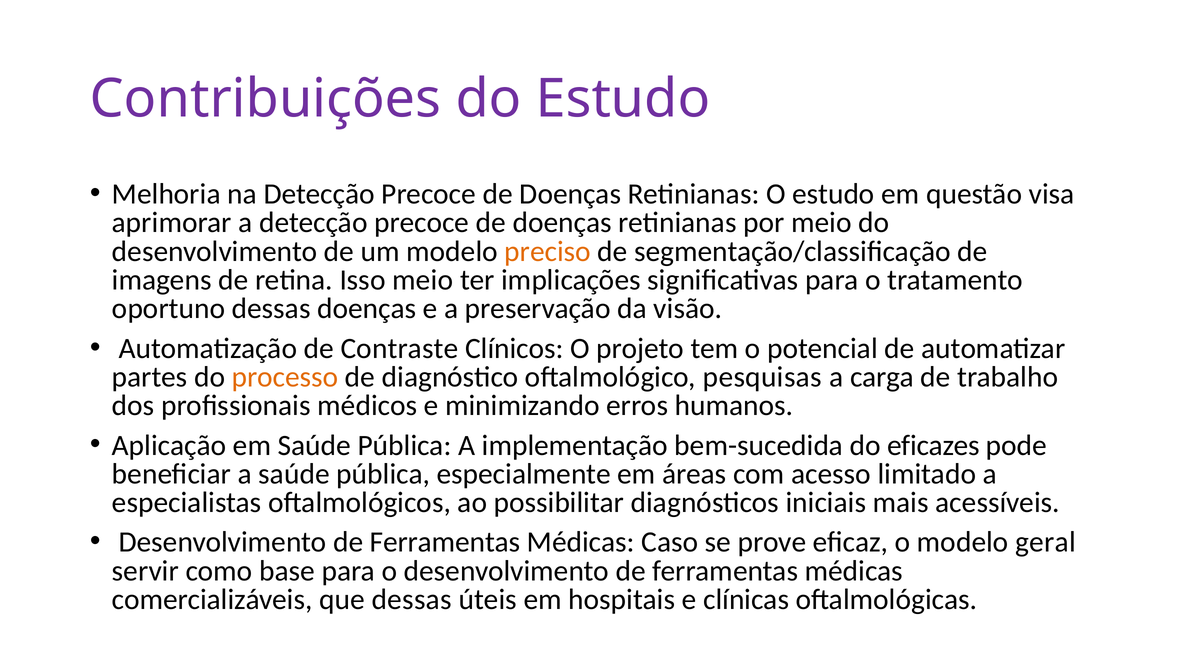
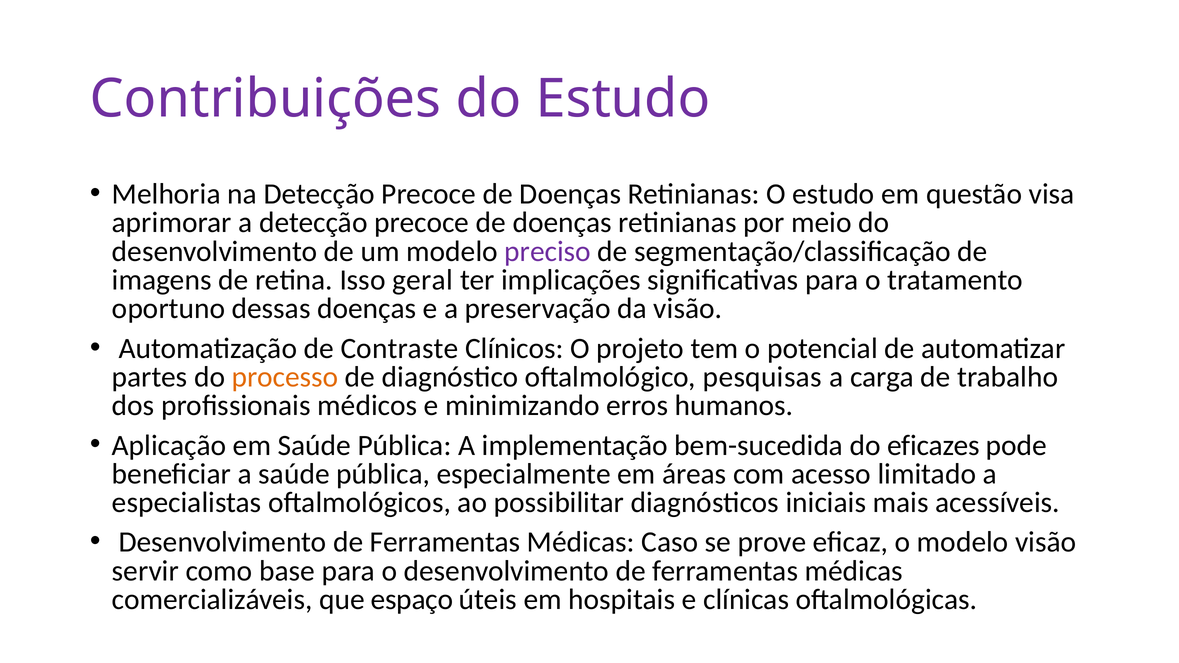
preciso colour: orange -> purple
Isso meio: meio -> geral
modelo geral: geral -> visão
que dessas: dessas -> espaço
